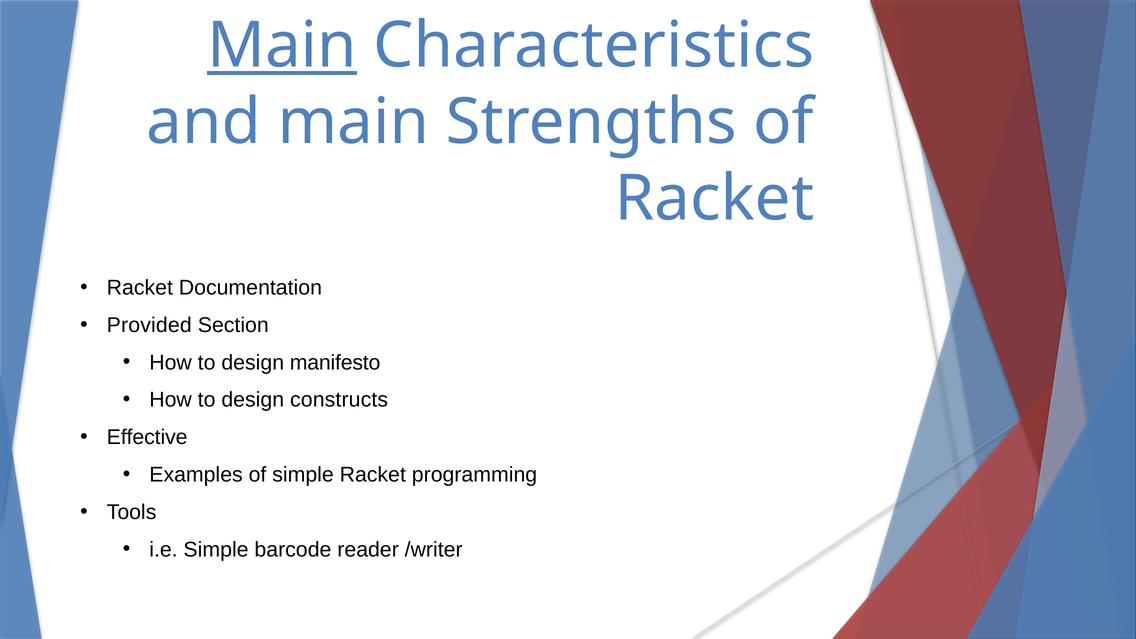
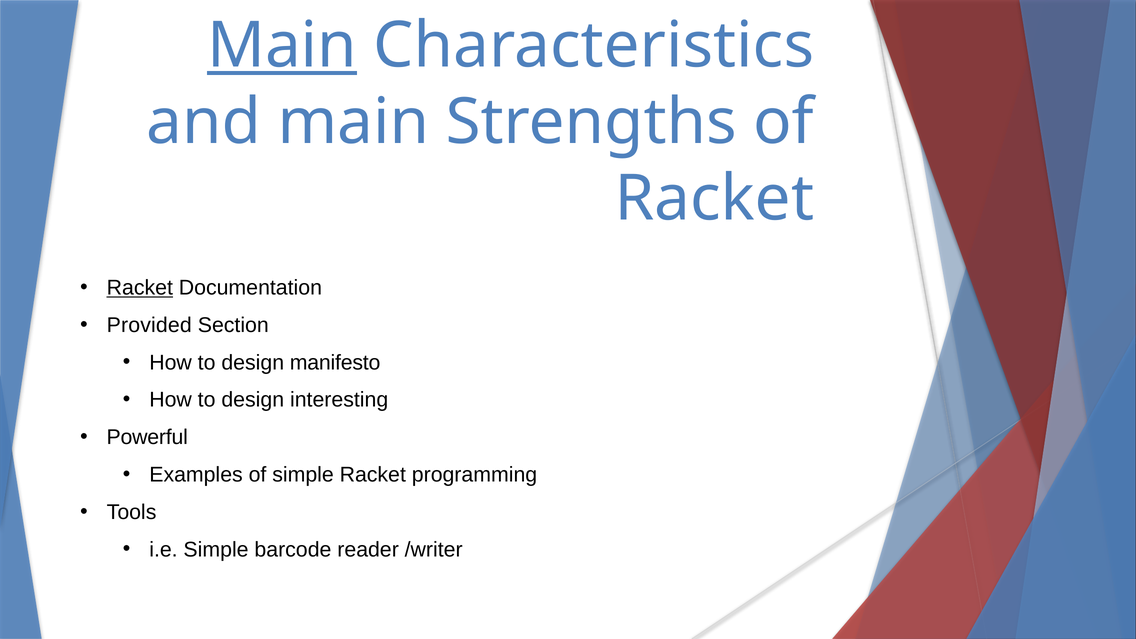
Racket at (140, 288) underline: none -> present
constructs: constructs -> interesting
Effective: Effective -> Powerful
